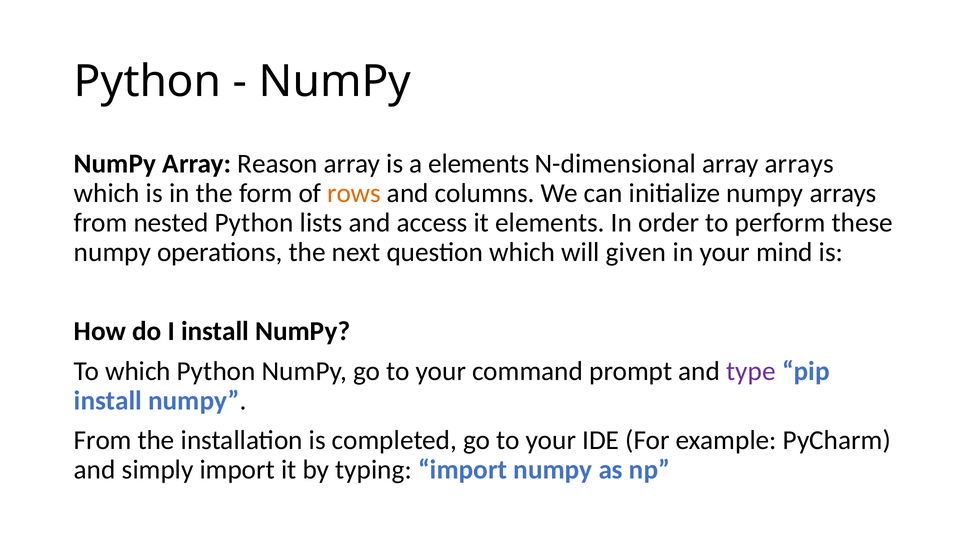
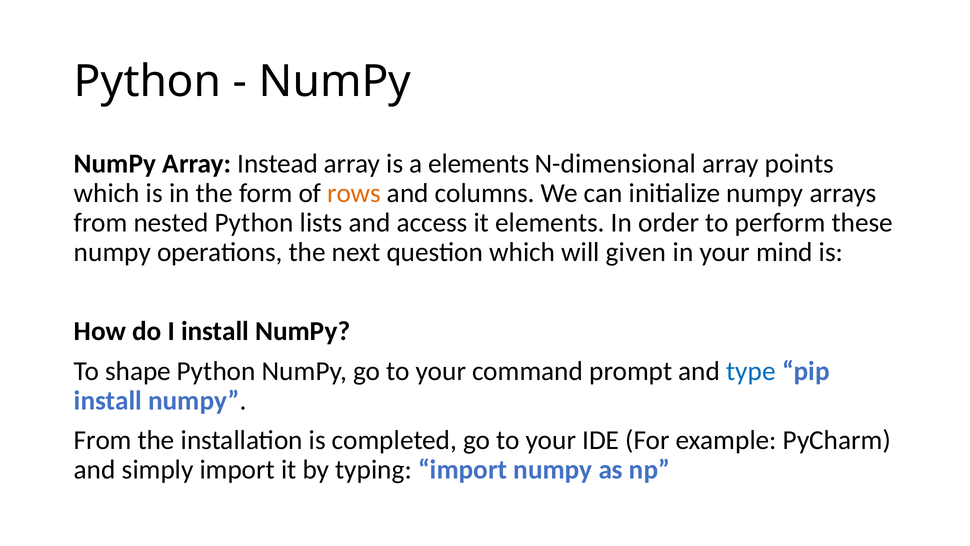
Reason: Reason -> Instead
array arrays: arrays -> points
To which: which -> shape
type colour: purple -> blue
